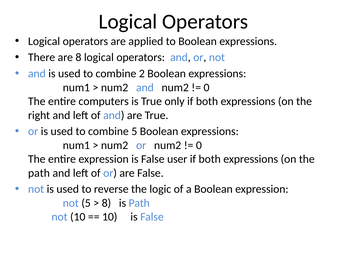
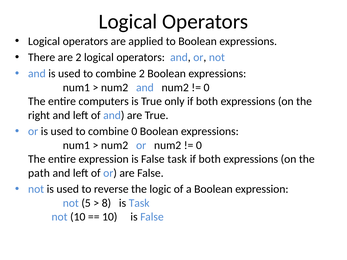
are 8: 8 -> 2
combine 5: 5 -> 0
False user: user -> task
is Path: Path -> Task
